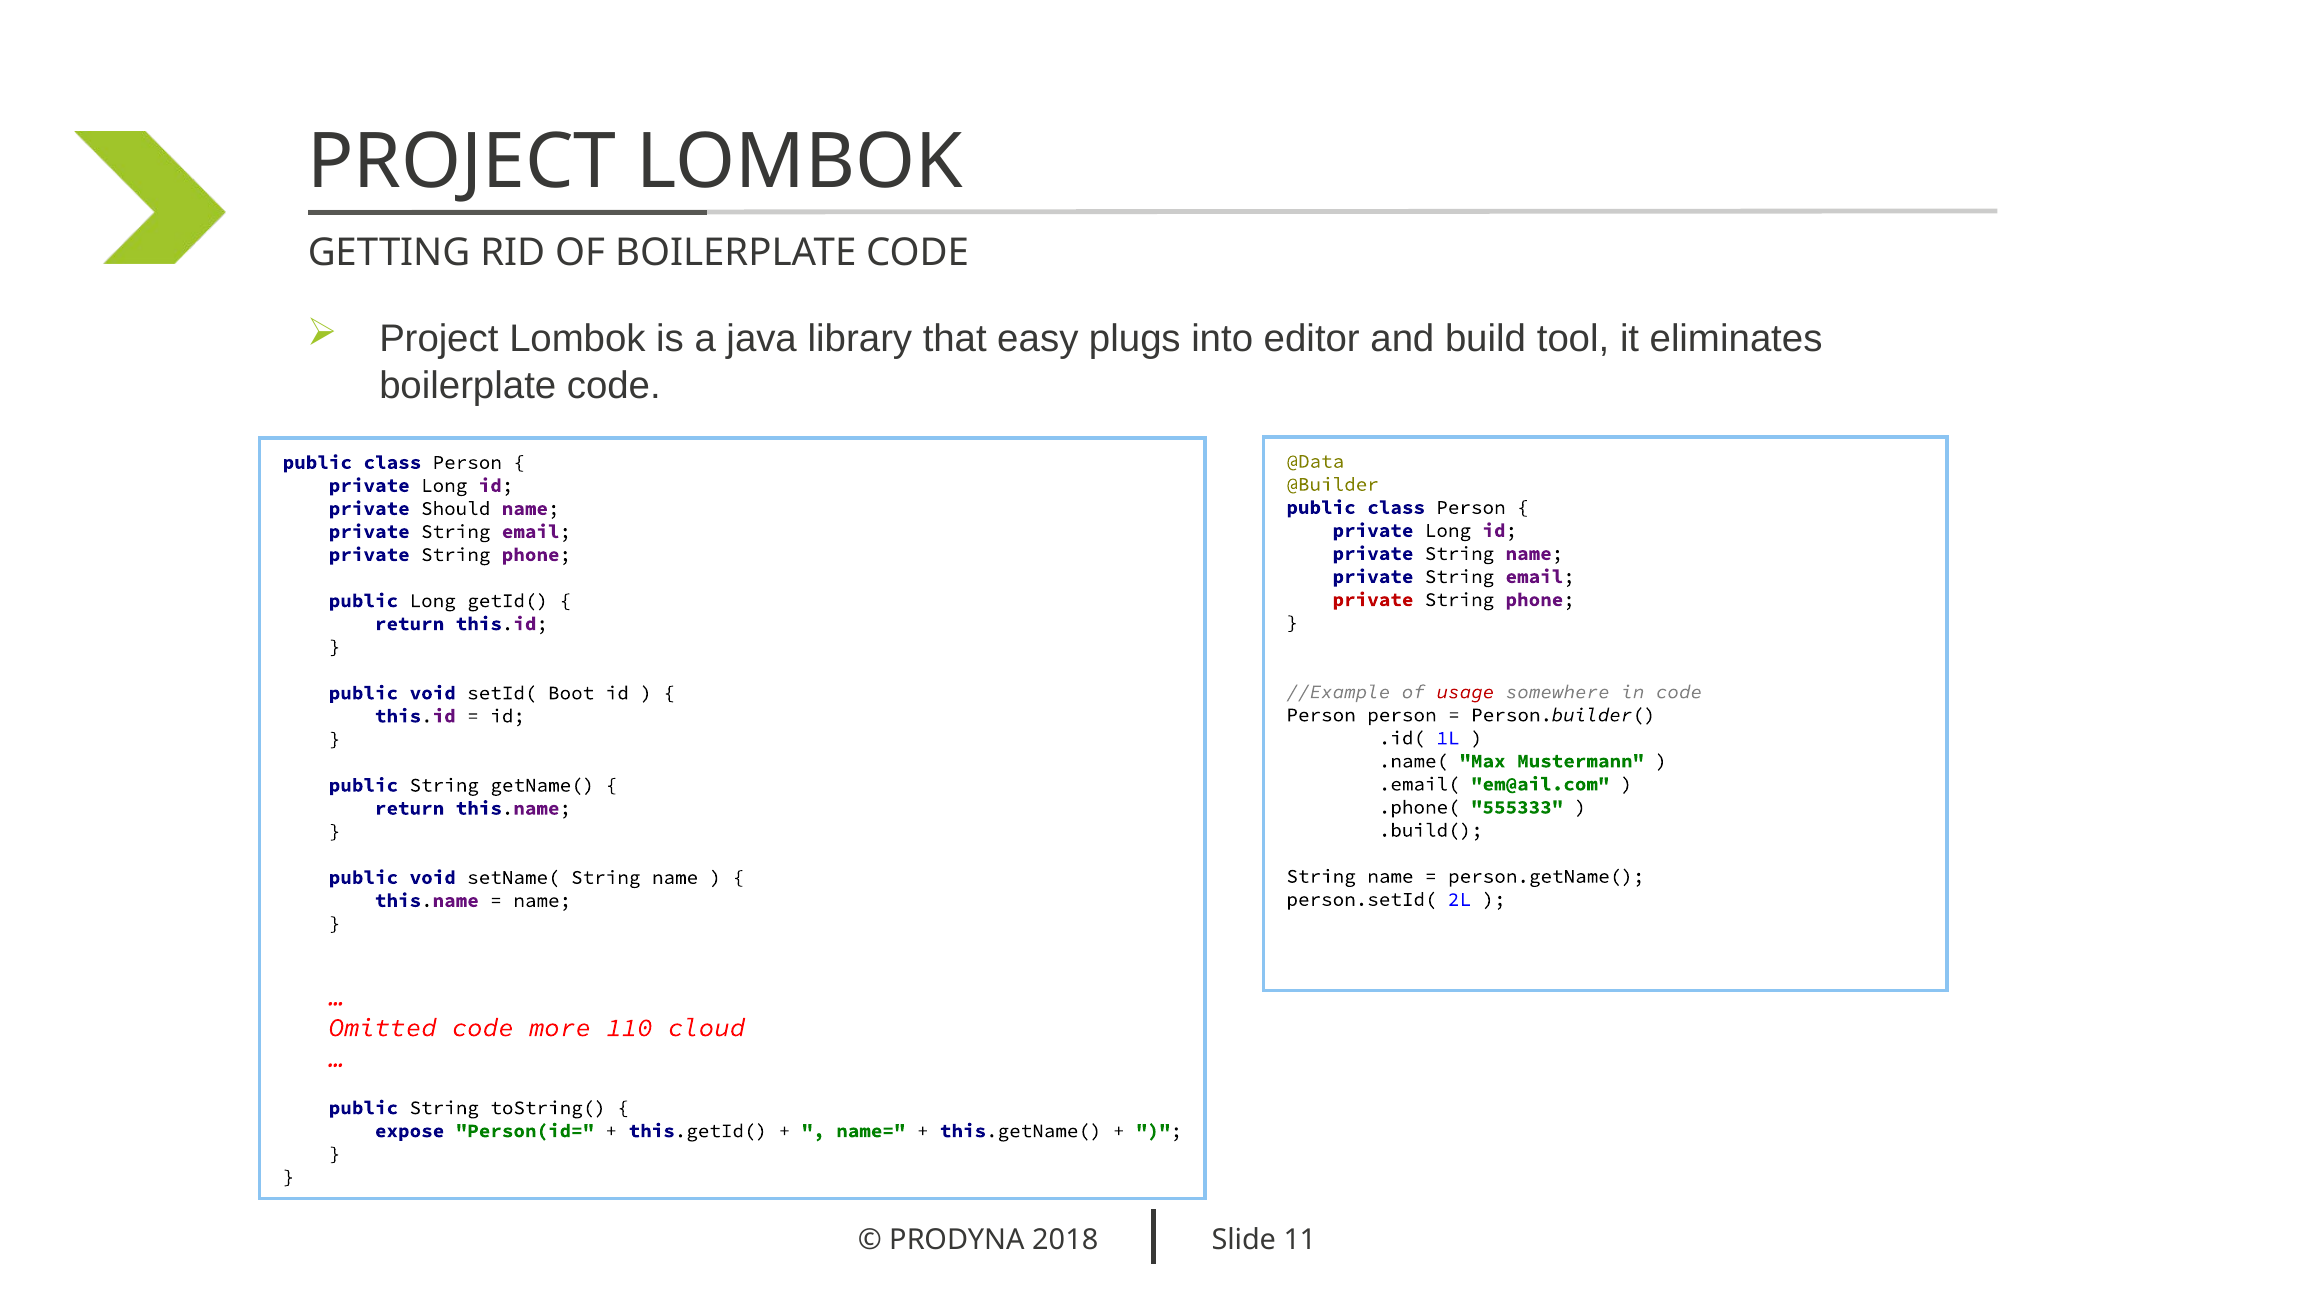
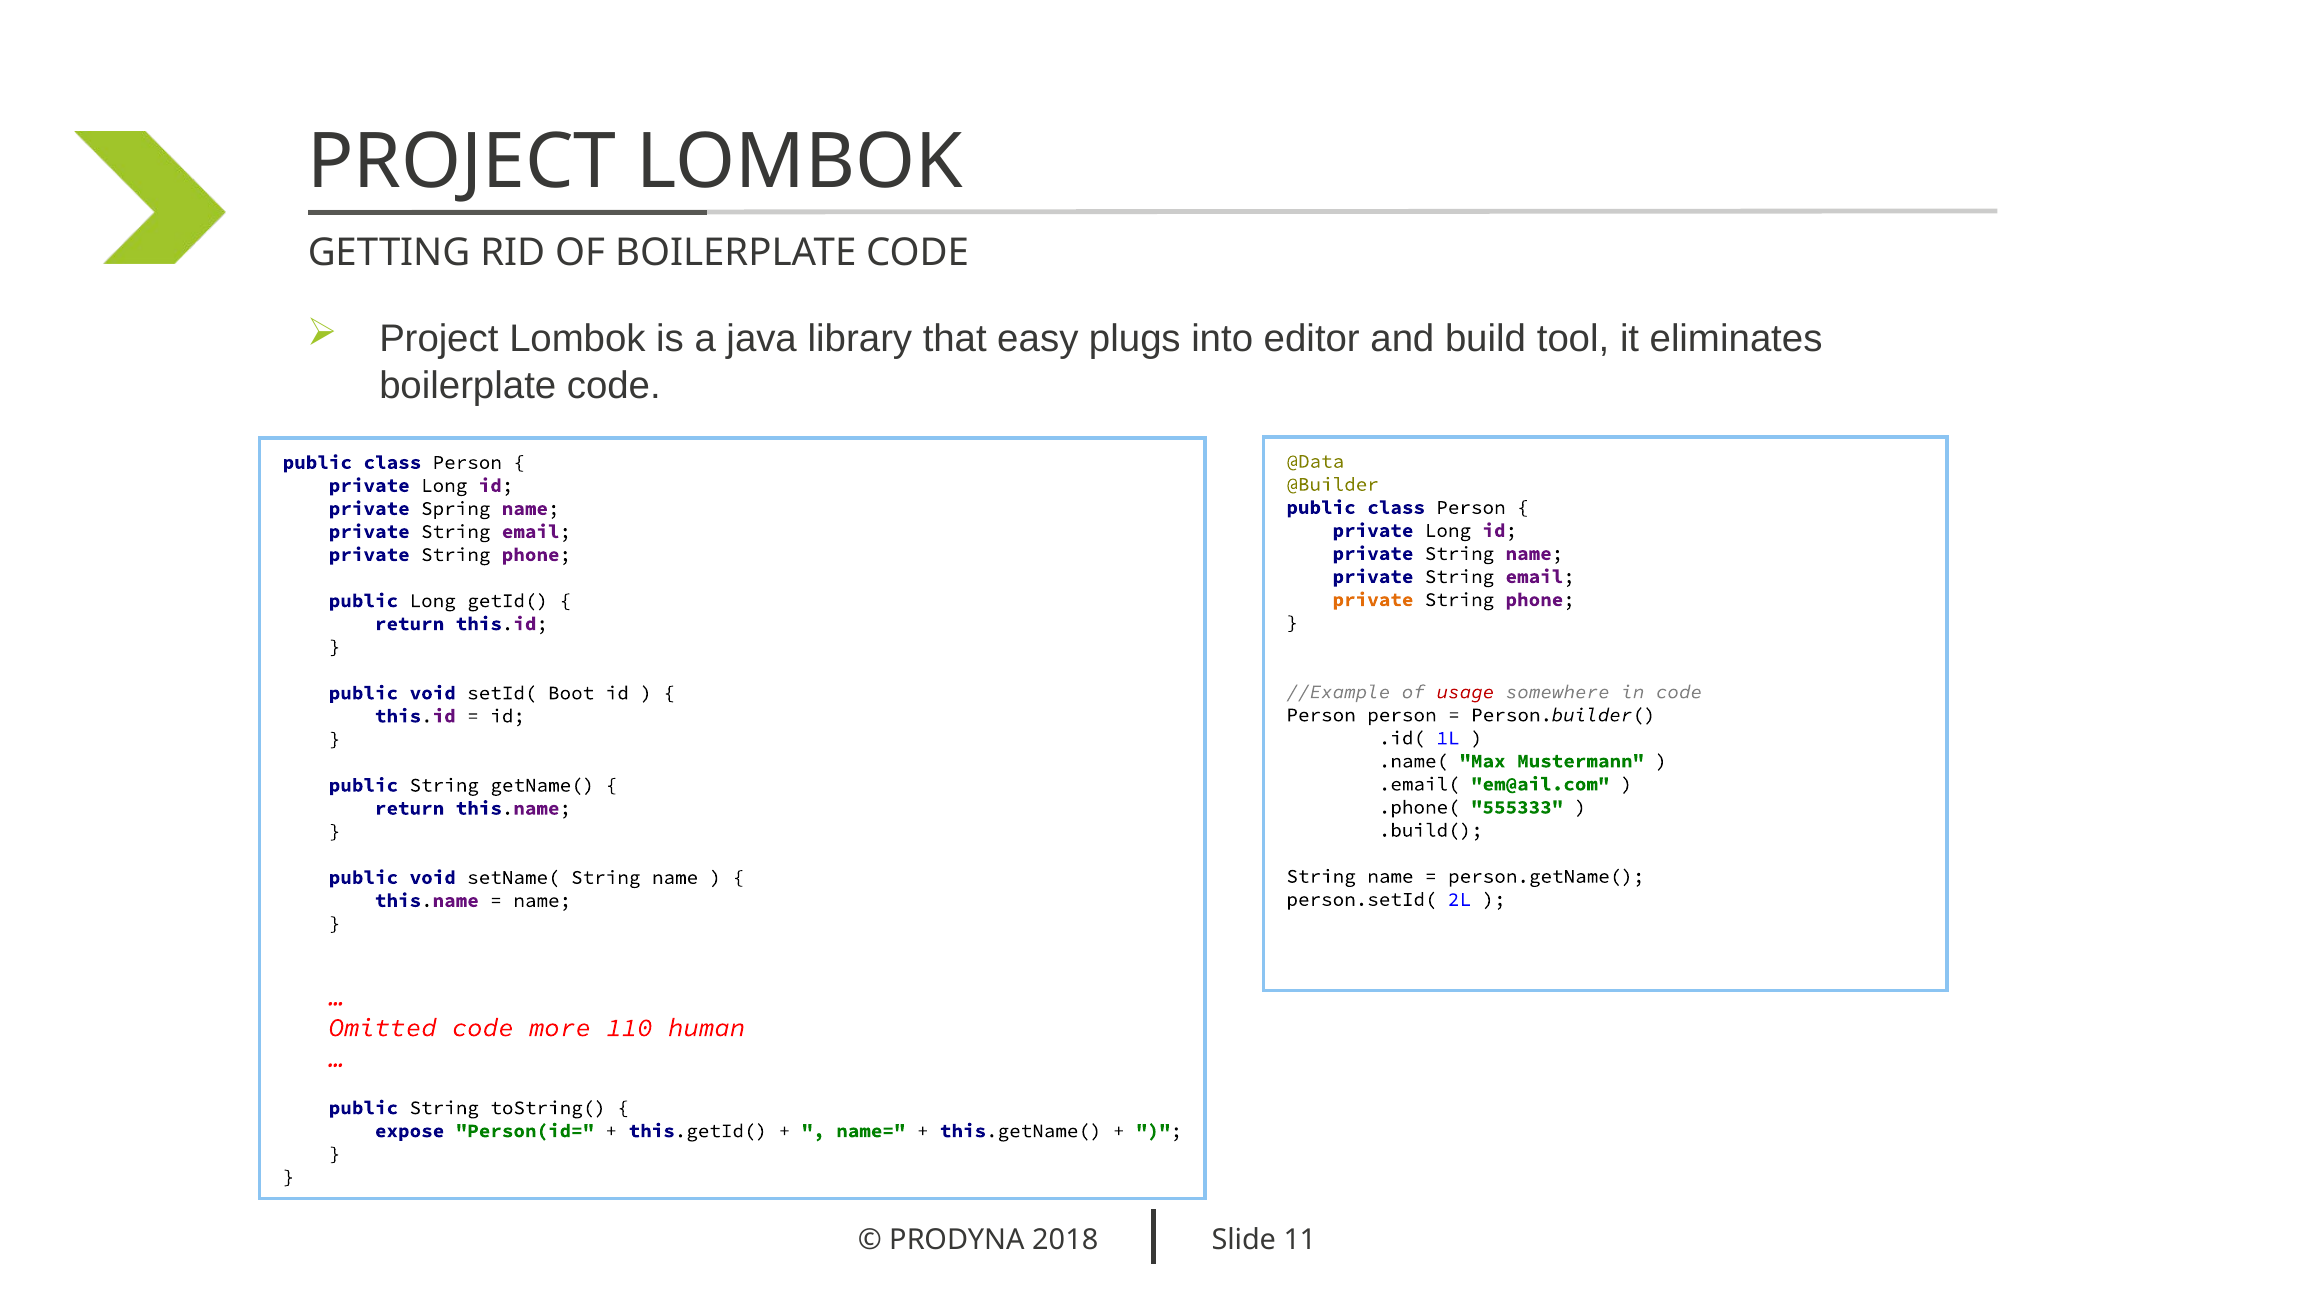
Should: Should -> Spring
private at (1373, 600) colour: red -> orange
cloud: cloud -> human
